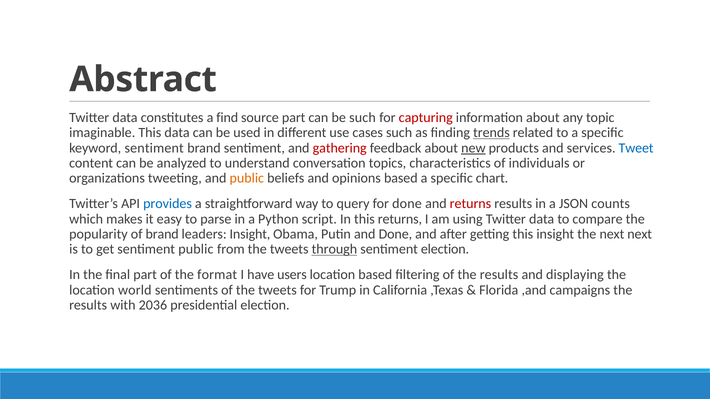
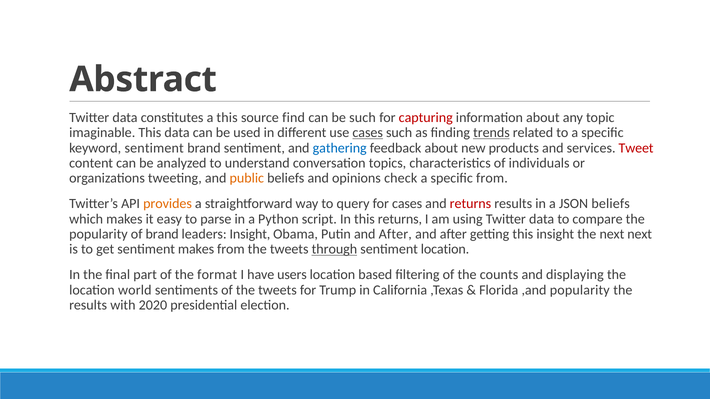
a find: find -> this
source part: part -> find
cases at (368, 133) underline: none -> present
gathering colour: red -> blue
new underline: present -> none
Tweet colour: blue -> red
opinions based: based -> check
specific chart: chart -> from
provides colour: blue -> orange
for done: done -> cases
JSON counts: counts -> beliefs
Putin and Done: Done -> After
sentiment public: public -> makes
sentiment election: election -> location
of the results: results -> counts
,and campaigns: campaigns -> popularity
2036: 2036 -> 2020
